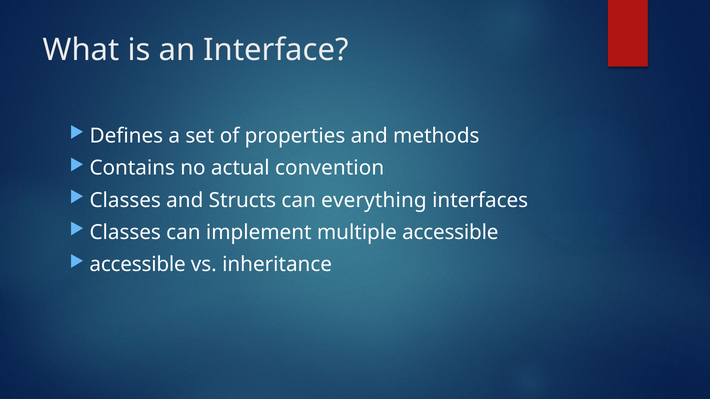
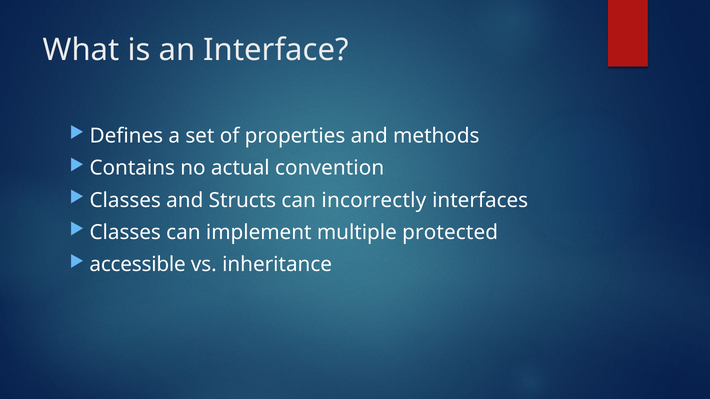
everything: everything -> incorrectly
multiple accessible: accessible -> protected
